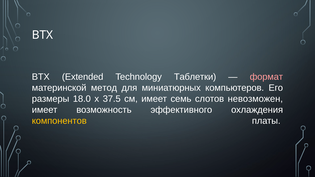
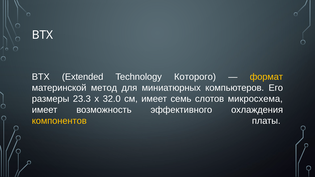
Таблетки: Таблетки -> Которого
формат colour: pink -> yellow
18.0: 18.0 -> 23.3
37.5: 37.5 -> 32.0
невозможен: невозможен -> микросхема
